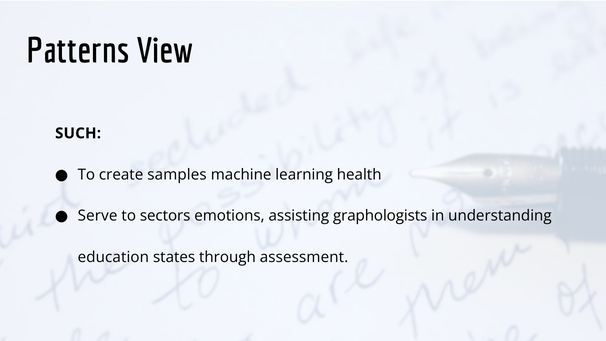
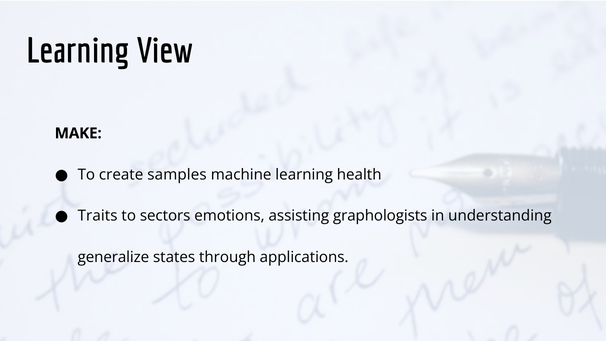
Patterns at (78, 51): Patterns -> Learning
SUCH: SUCH -> MAKE
Serve: Serve -> Traits
education: education -> generalize
assessment: assessment -> applications
